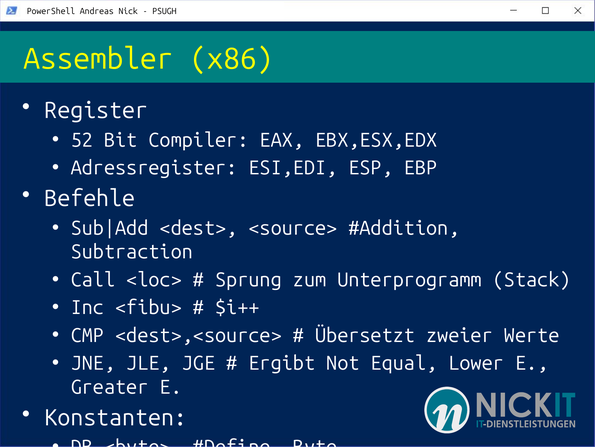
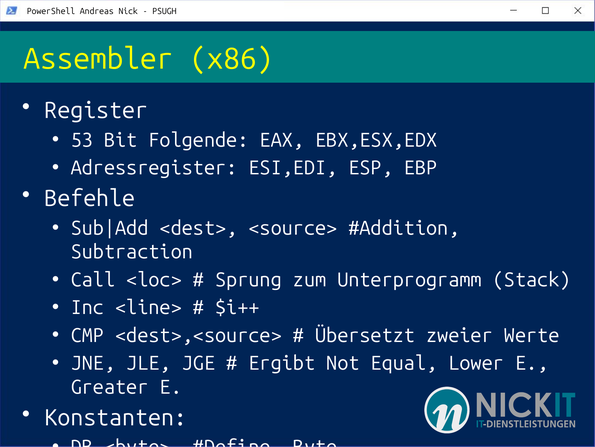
52: 52 -> 53
Compiler: Compiler -> Folgende
<fibu>: <fibu> -> <line>
